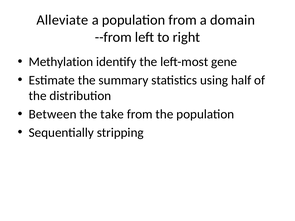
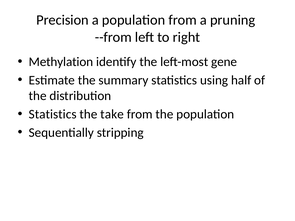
Alleviate: Alleviate -> Precision
domain: domain -> pruning
Between at (53, 114): Between -> Statistics
